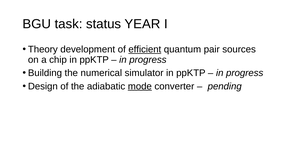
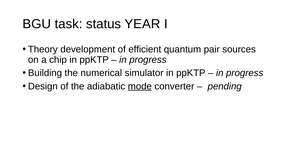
efficient underline: present -> none
